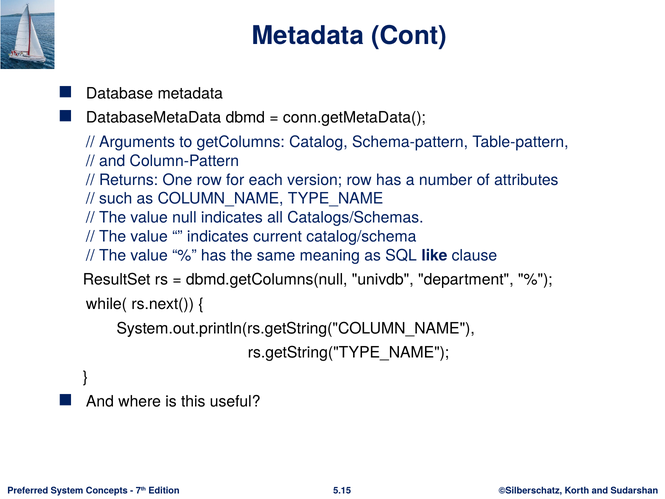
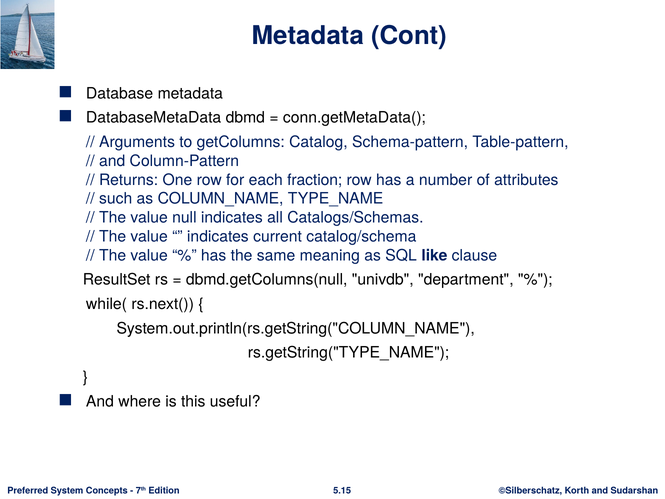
version: version -> fraction
